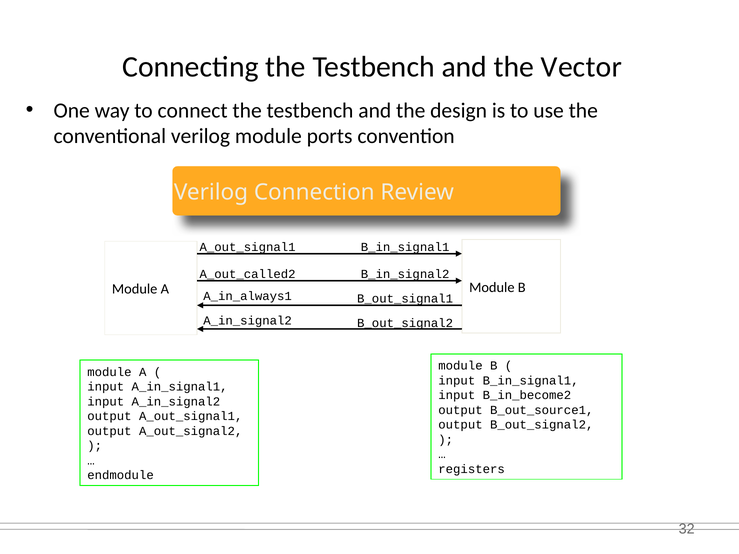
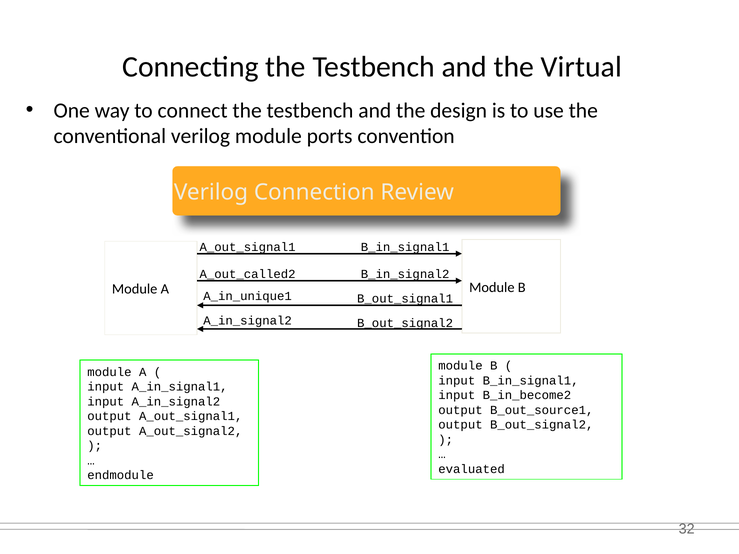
Vector: Vector -> Virtual
A_in_always1: A_in_always1 -> A_in_unique1
registers: registers -> evaluated
